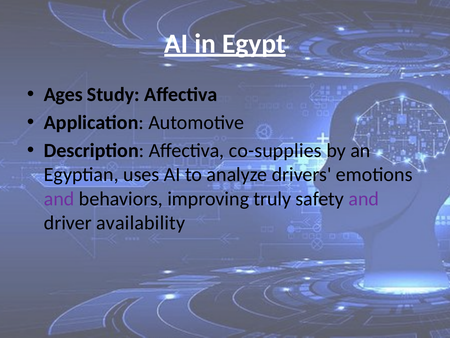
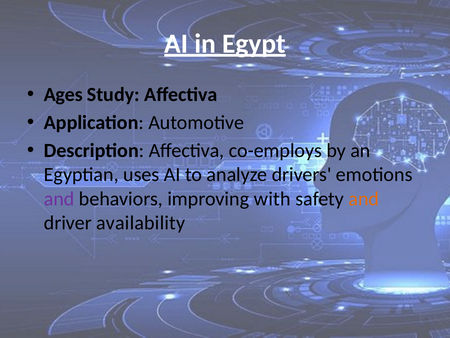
co-supplies: co-supplies -> co-employs
truly: truly -> with
and at (364, 198) colour: purple -> orange
